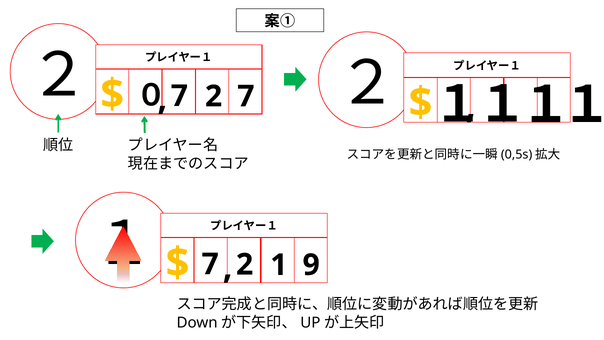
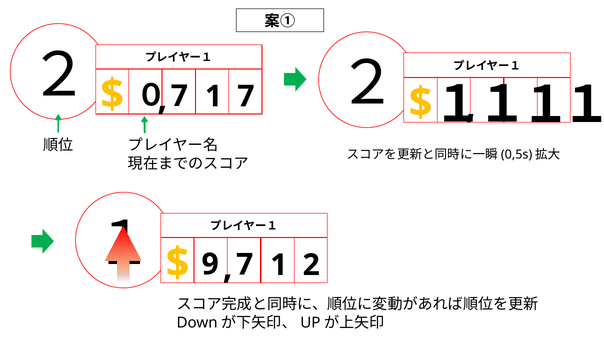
2 at (214, 96): 2 -> 1
7 at (210, 264): 7 -> 9
2 at (245, 264): 2 -> 7
9: 9 -> 2
